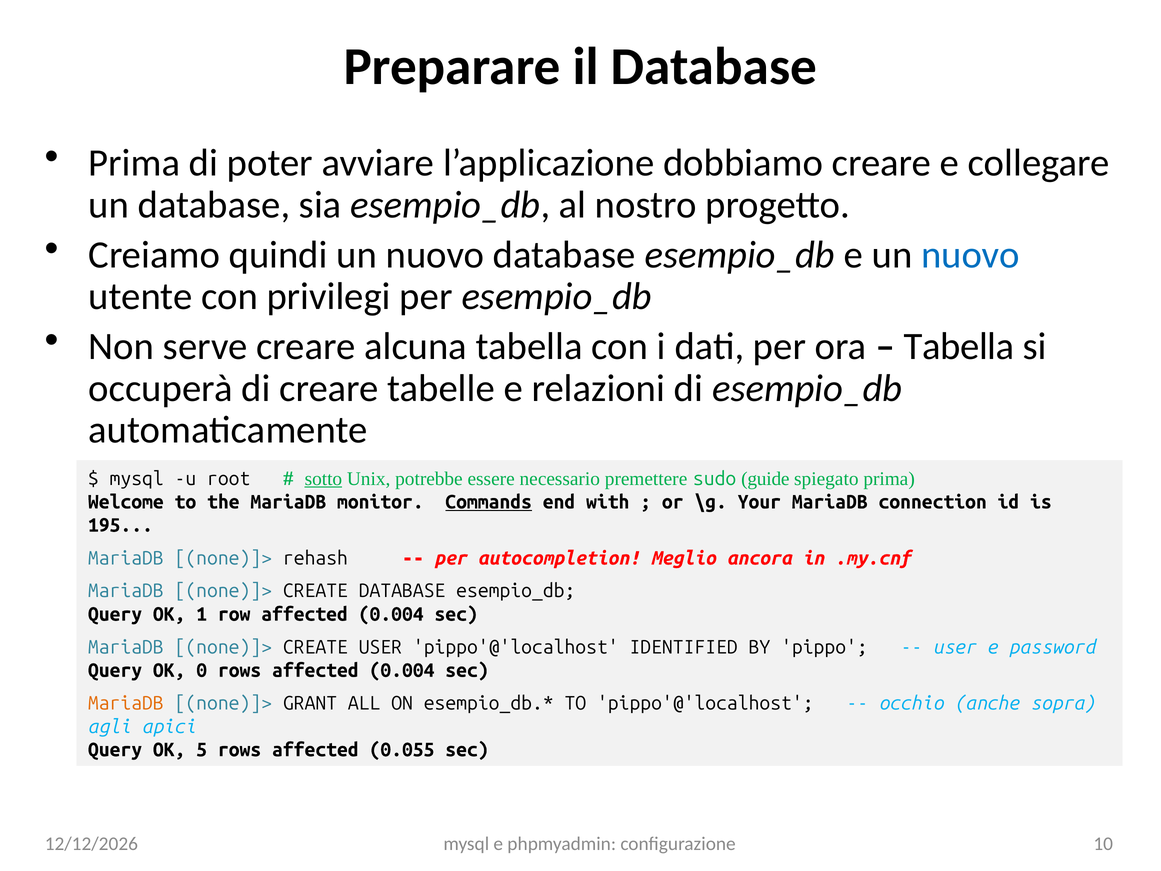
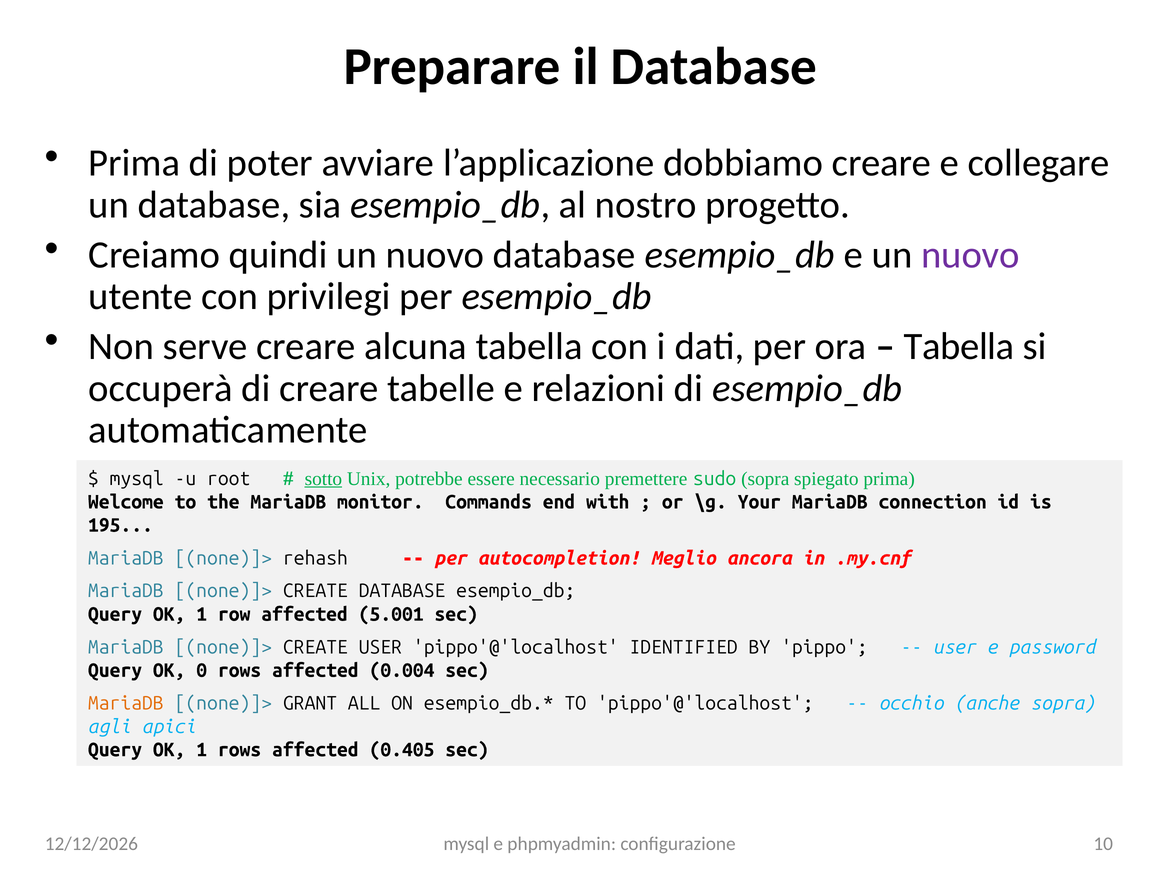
nuovo at (970, 255) colour: blue -> purple
sudo guide: guide -> sopra
Commands underline: present -> none
row affected 0.004: 0.004 -> 5.001
5 at (202, 750): 5 -> 1
0.055: 0.055 -> 0.405
